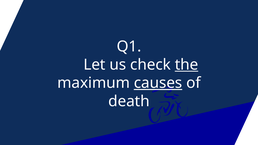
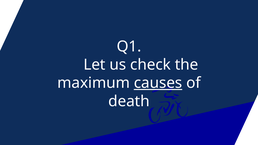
the underline: present -> none
